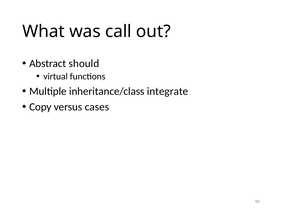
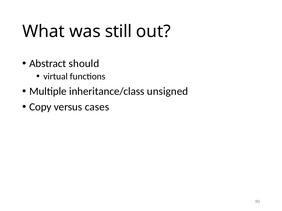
call: call -> still
integrate: integrate -> unsigned
